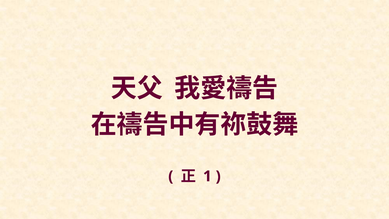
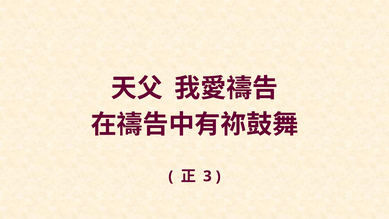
1: 1 -> 3
